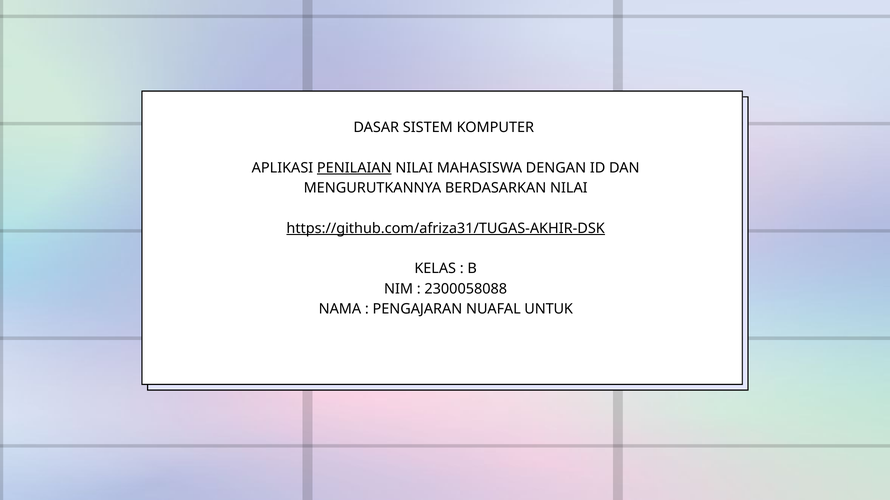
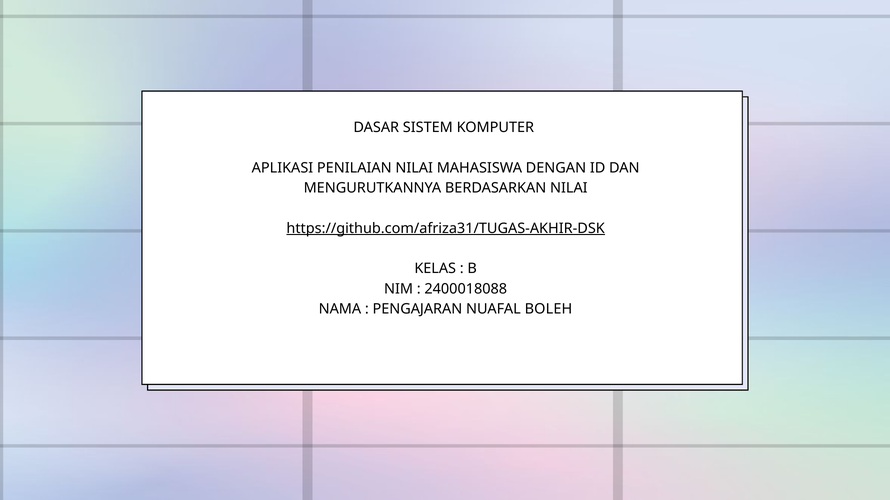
PENILAIAN underline: present -> none
2300058088: 2300058088 -> 2400018088
UNTUK: UNTUK -> BOLEH
